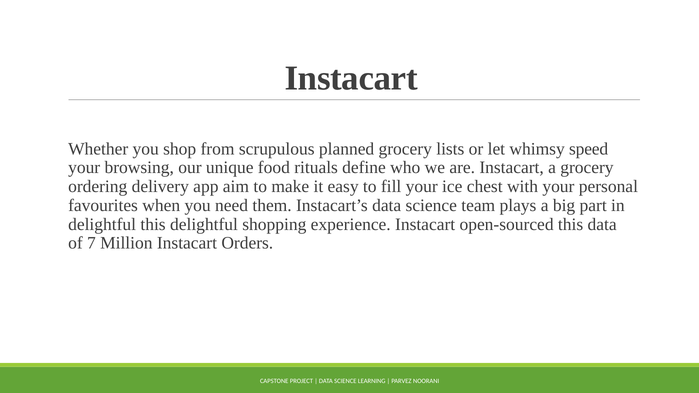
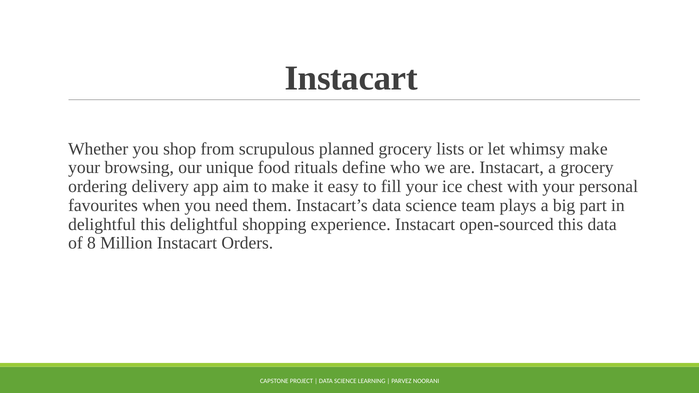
whimsy speed: speed -> make
7: 7 -> 8
